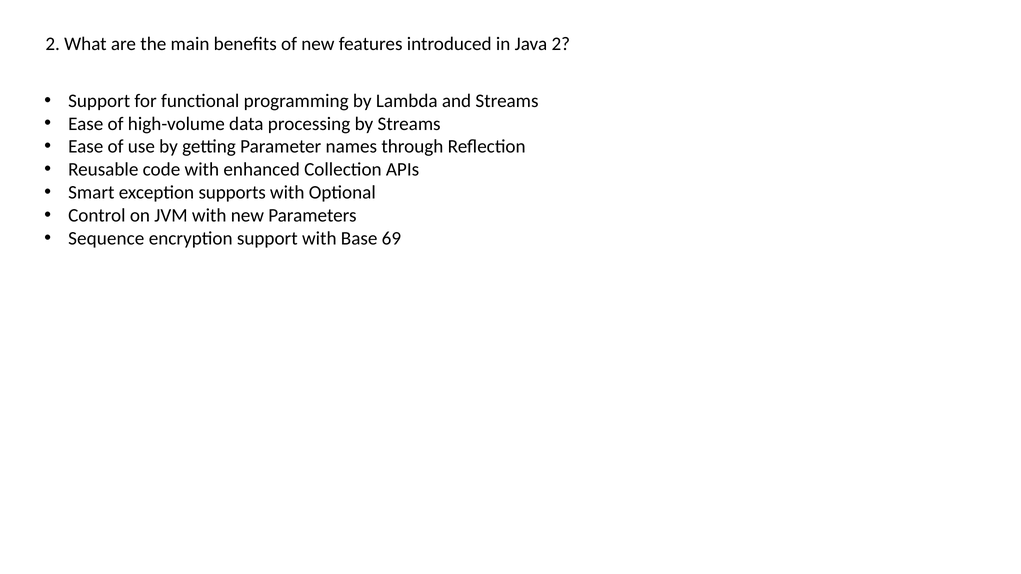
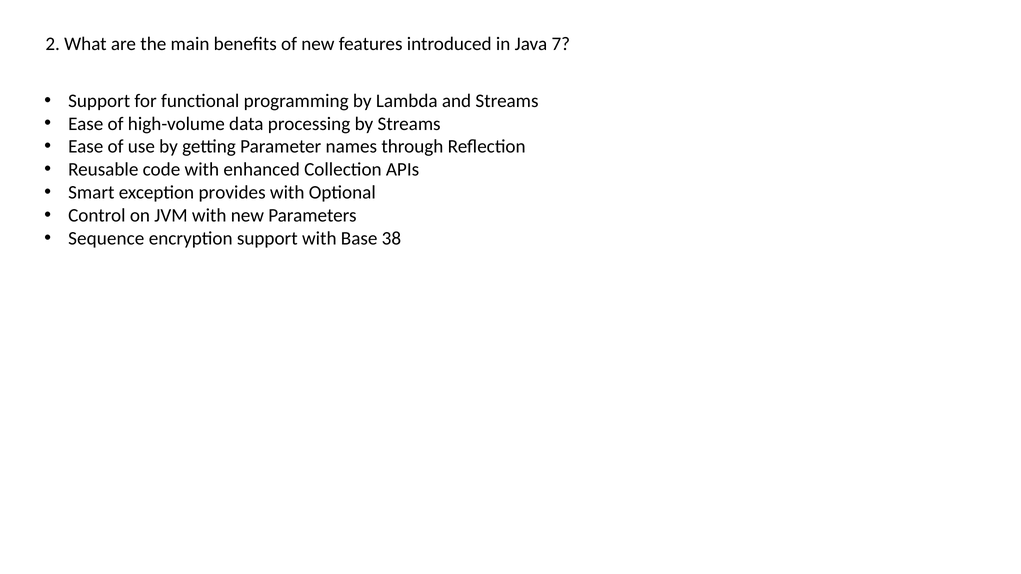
Java 2: 2 -> 7
supports: supports -> provides
69: 69 -> 38
